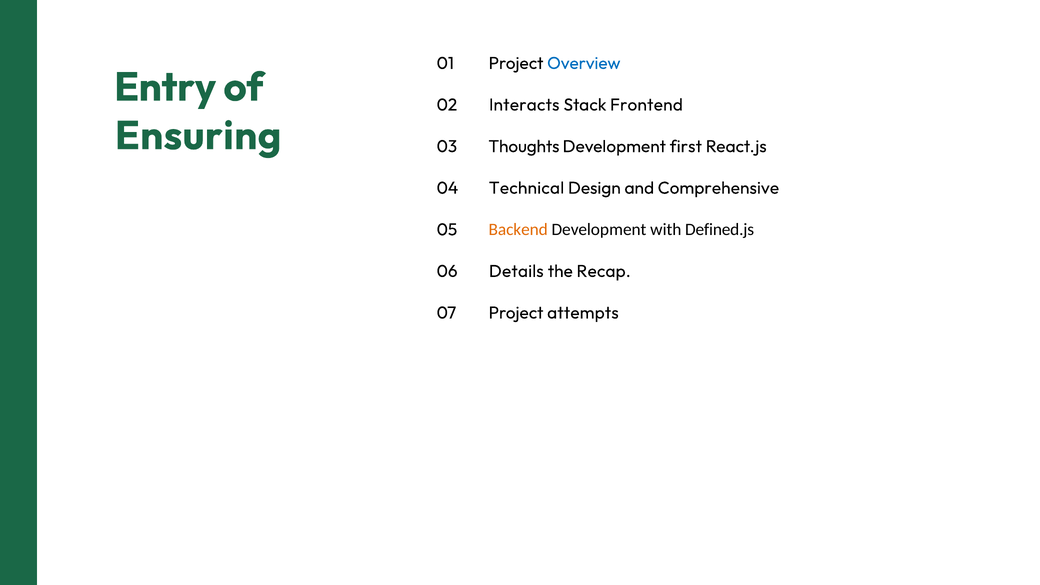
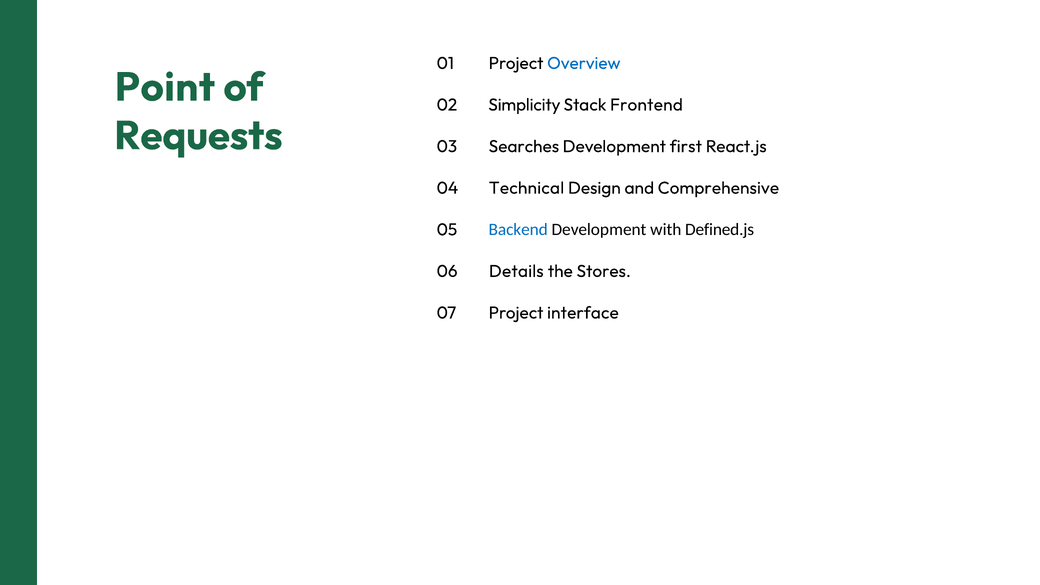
Entry: Entry -> Point
Interacts: Interacts -> Simplicity
Ensuring: Ensuring -> Requests
Thoughts: Thoughts -> Searches
Backend colour: orange -> blue
Recap: Recap -> Stores
attempts: attempts -> interface
